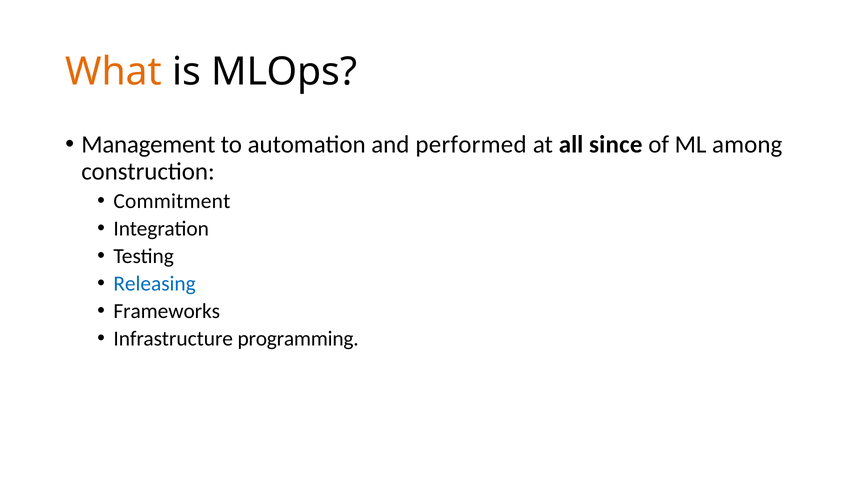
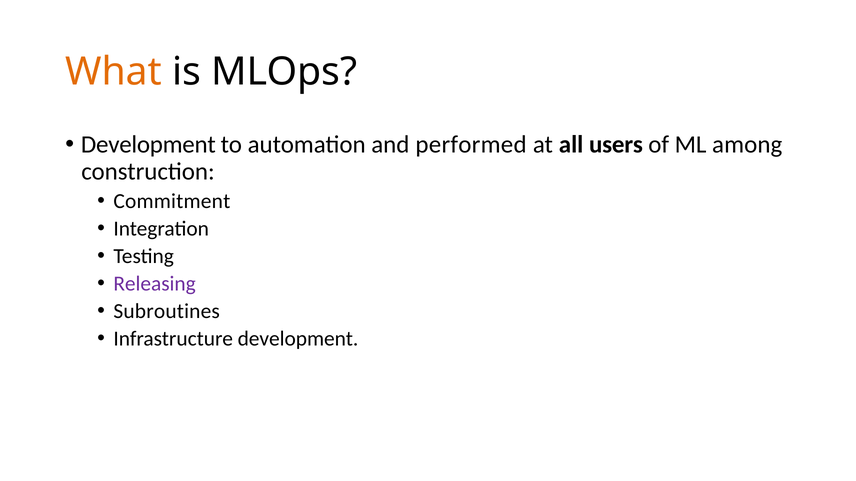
Management at (148, 145): Management -> Development
since: since -> users
Releasing colour: blue -> purple
Frameworks: Frameworks -> Subroutines
Infrastructure programming: programming -> development
